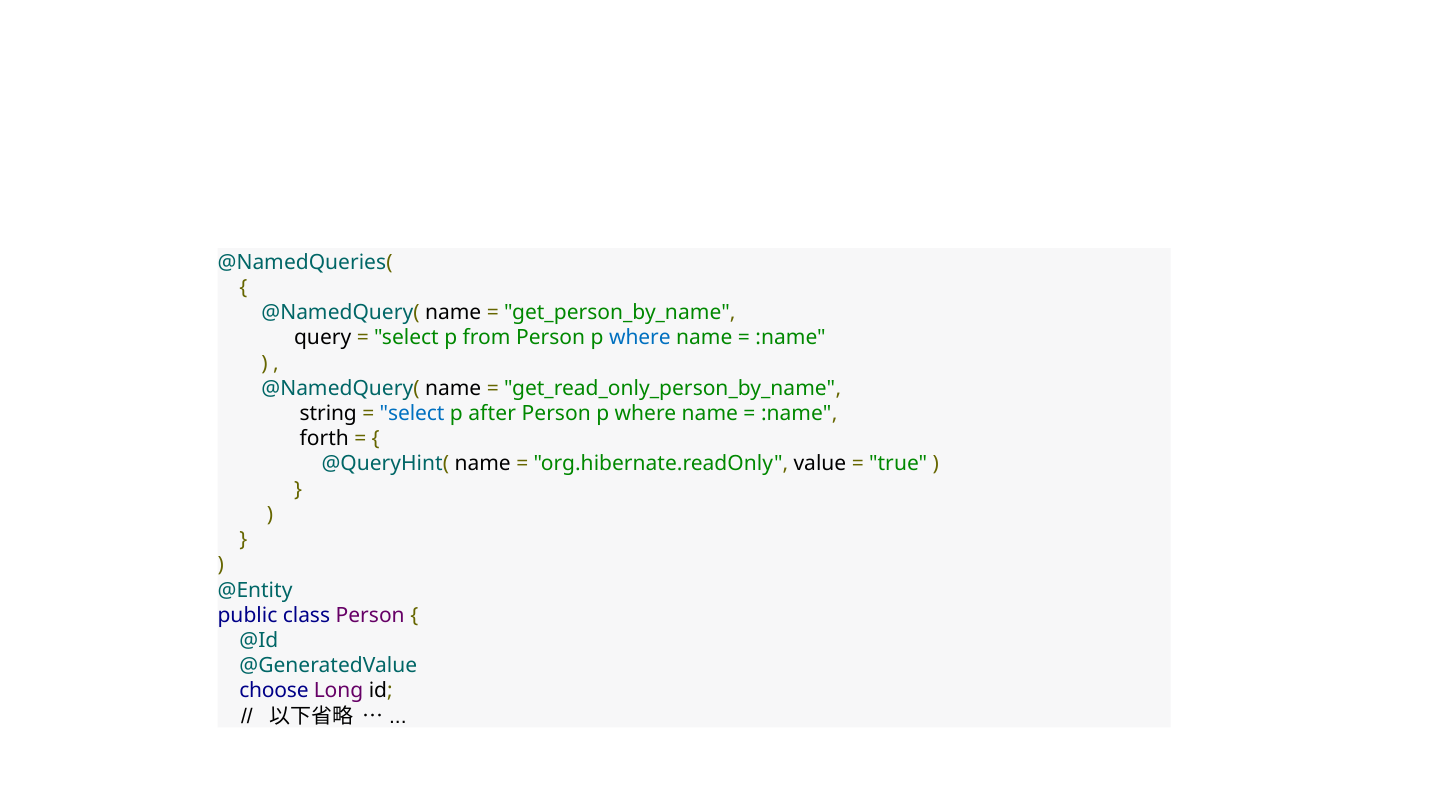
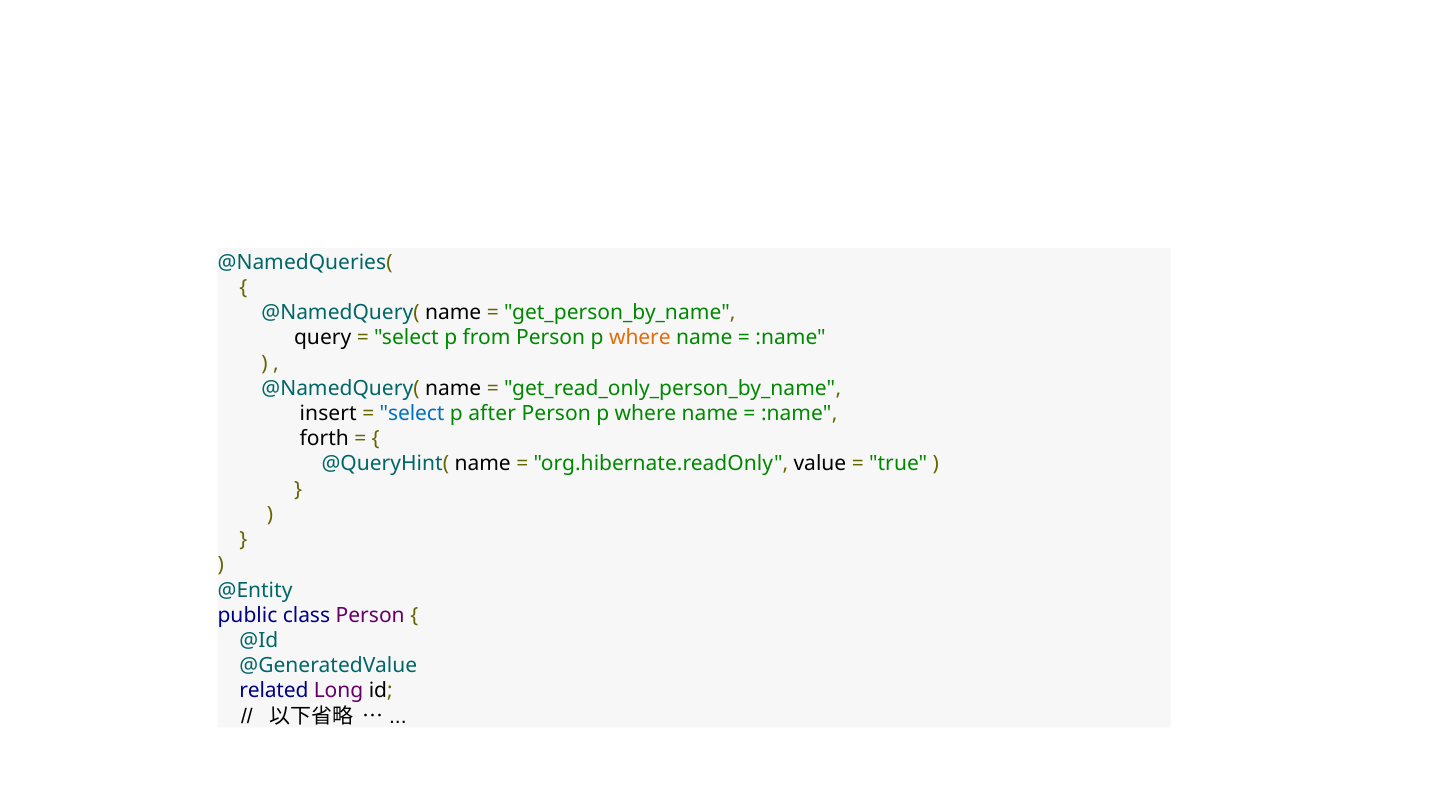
where at (640, 338) colour: blue -> orange
string: string -> insert
choose: choose -> related
